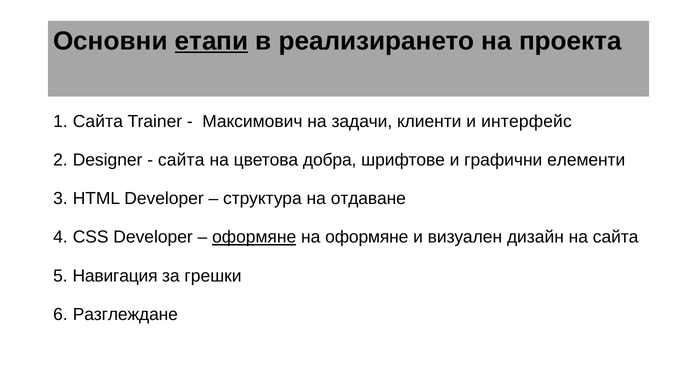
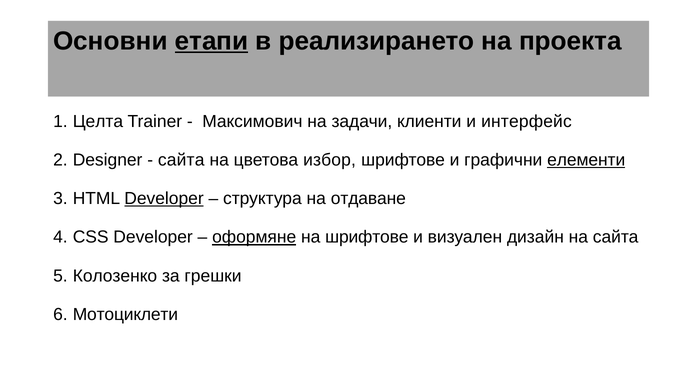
Сайта at (98, 121): Сайта -> Целта
добра: добра -> избор
елементи underline: none -> present
Developer at (164, 199) underline: none -> present
на оформяне: оформяне -> шрифтове
Навигация: Навигация -> Колозенко
Разглеждане: Разглеждане -> Мотоциклети
